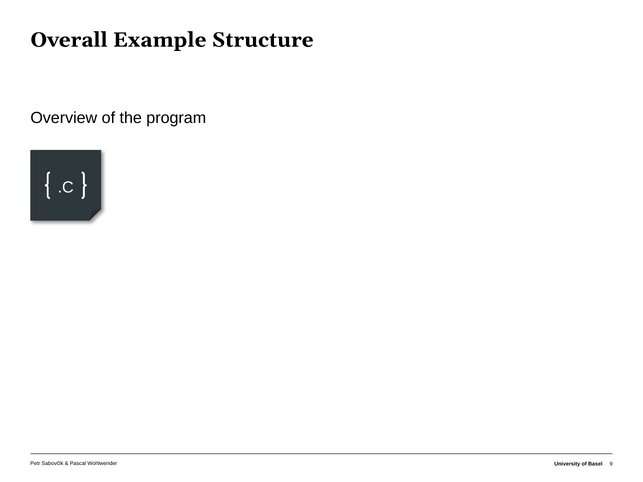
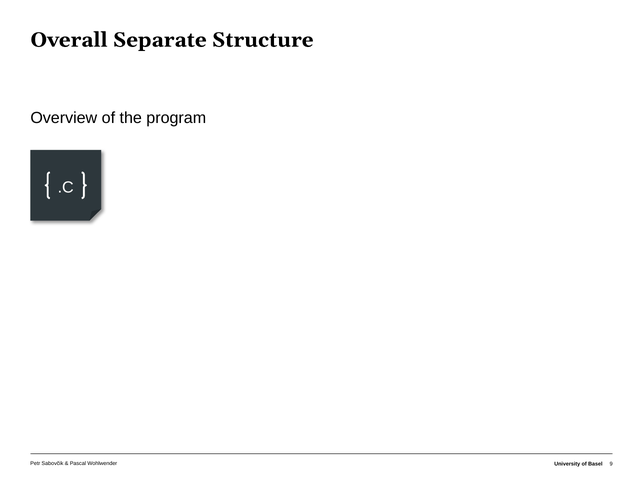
Example: Example -> Separate
